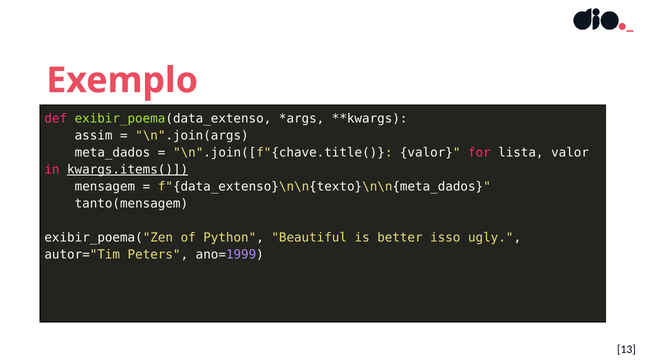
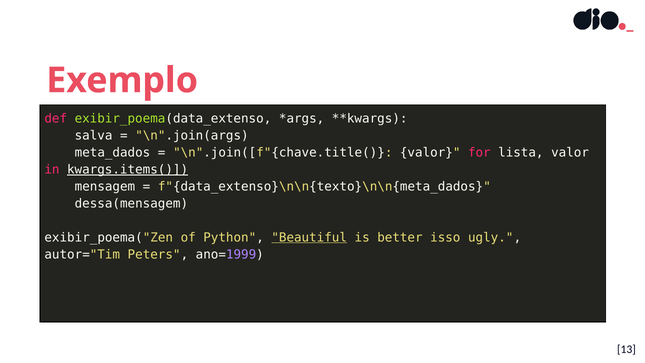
assim: assim -> salva
tanto(mensagem: tanto(mensagem -> dessa(mensagem
Beautiful underline: none -> present
